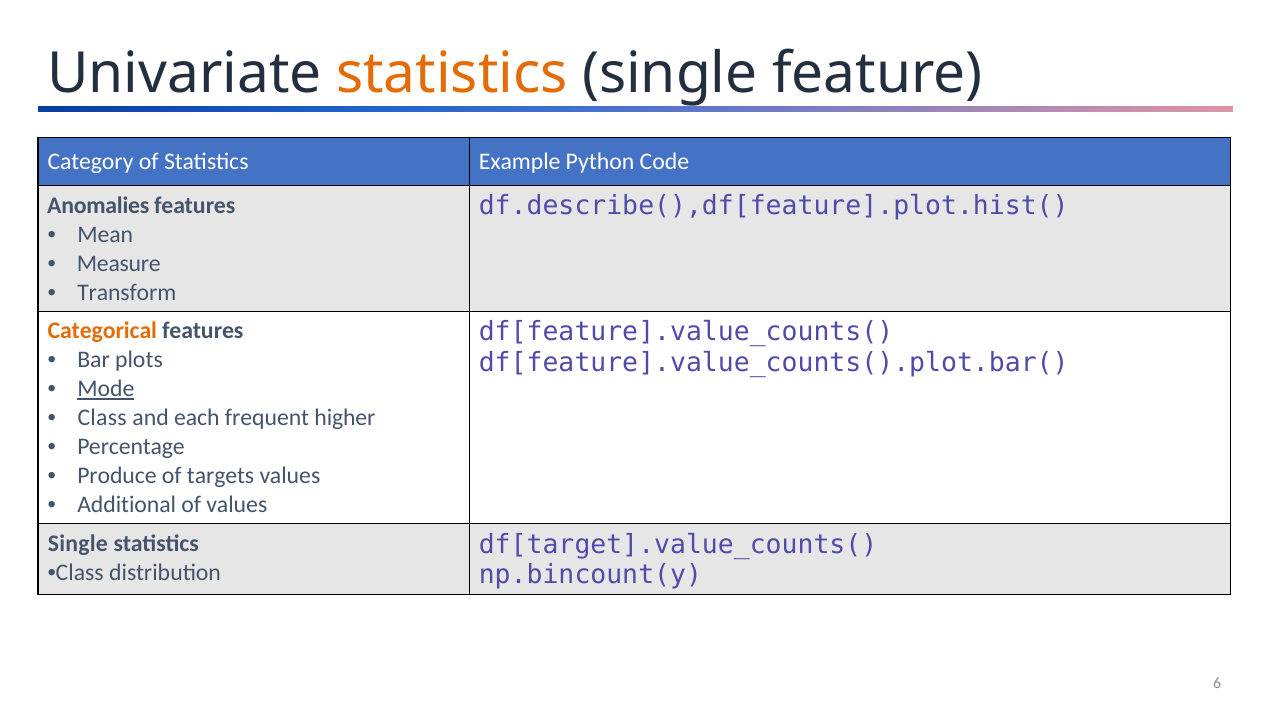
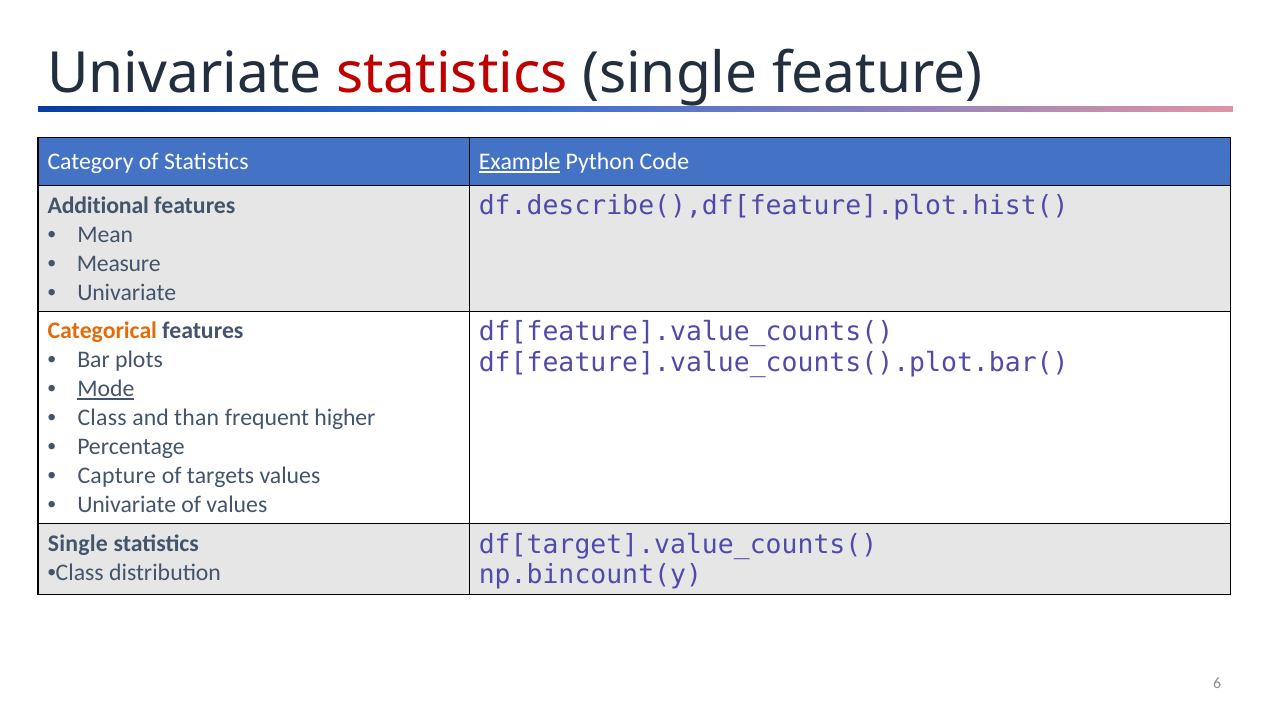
statistics at (452, 74) colour: orange -> red
Example underline: none -> present
Anomalies: Anomalies -> Additional
Transform at (127, 292): Transform -> Univariate
each: each -> than
Produce: Produce -> Capture
Additional at (127, 505): Additional -> Univariate
